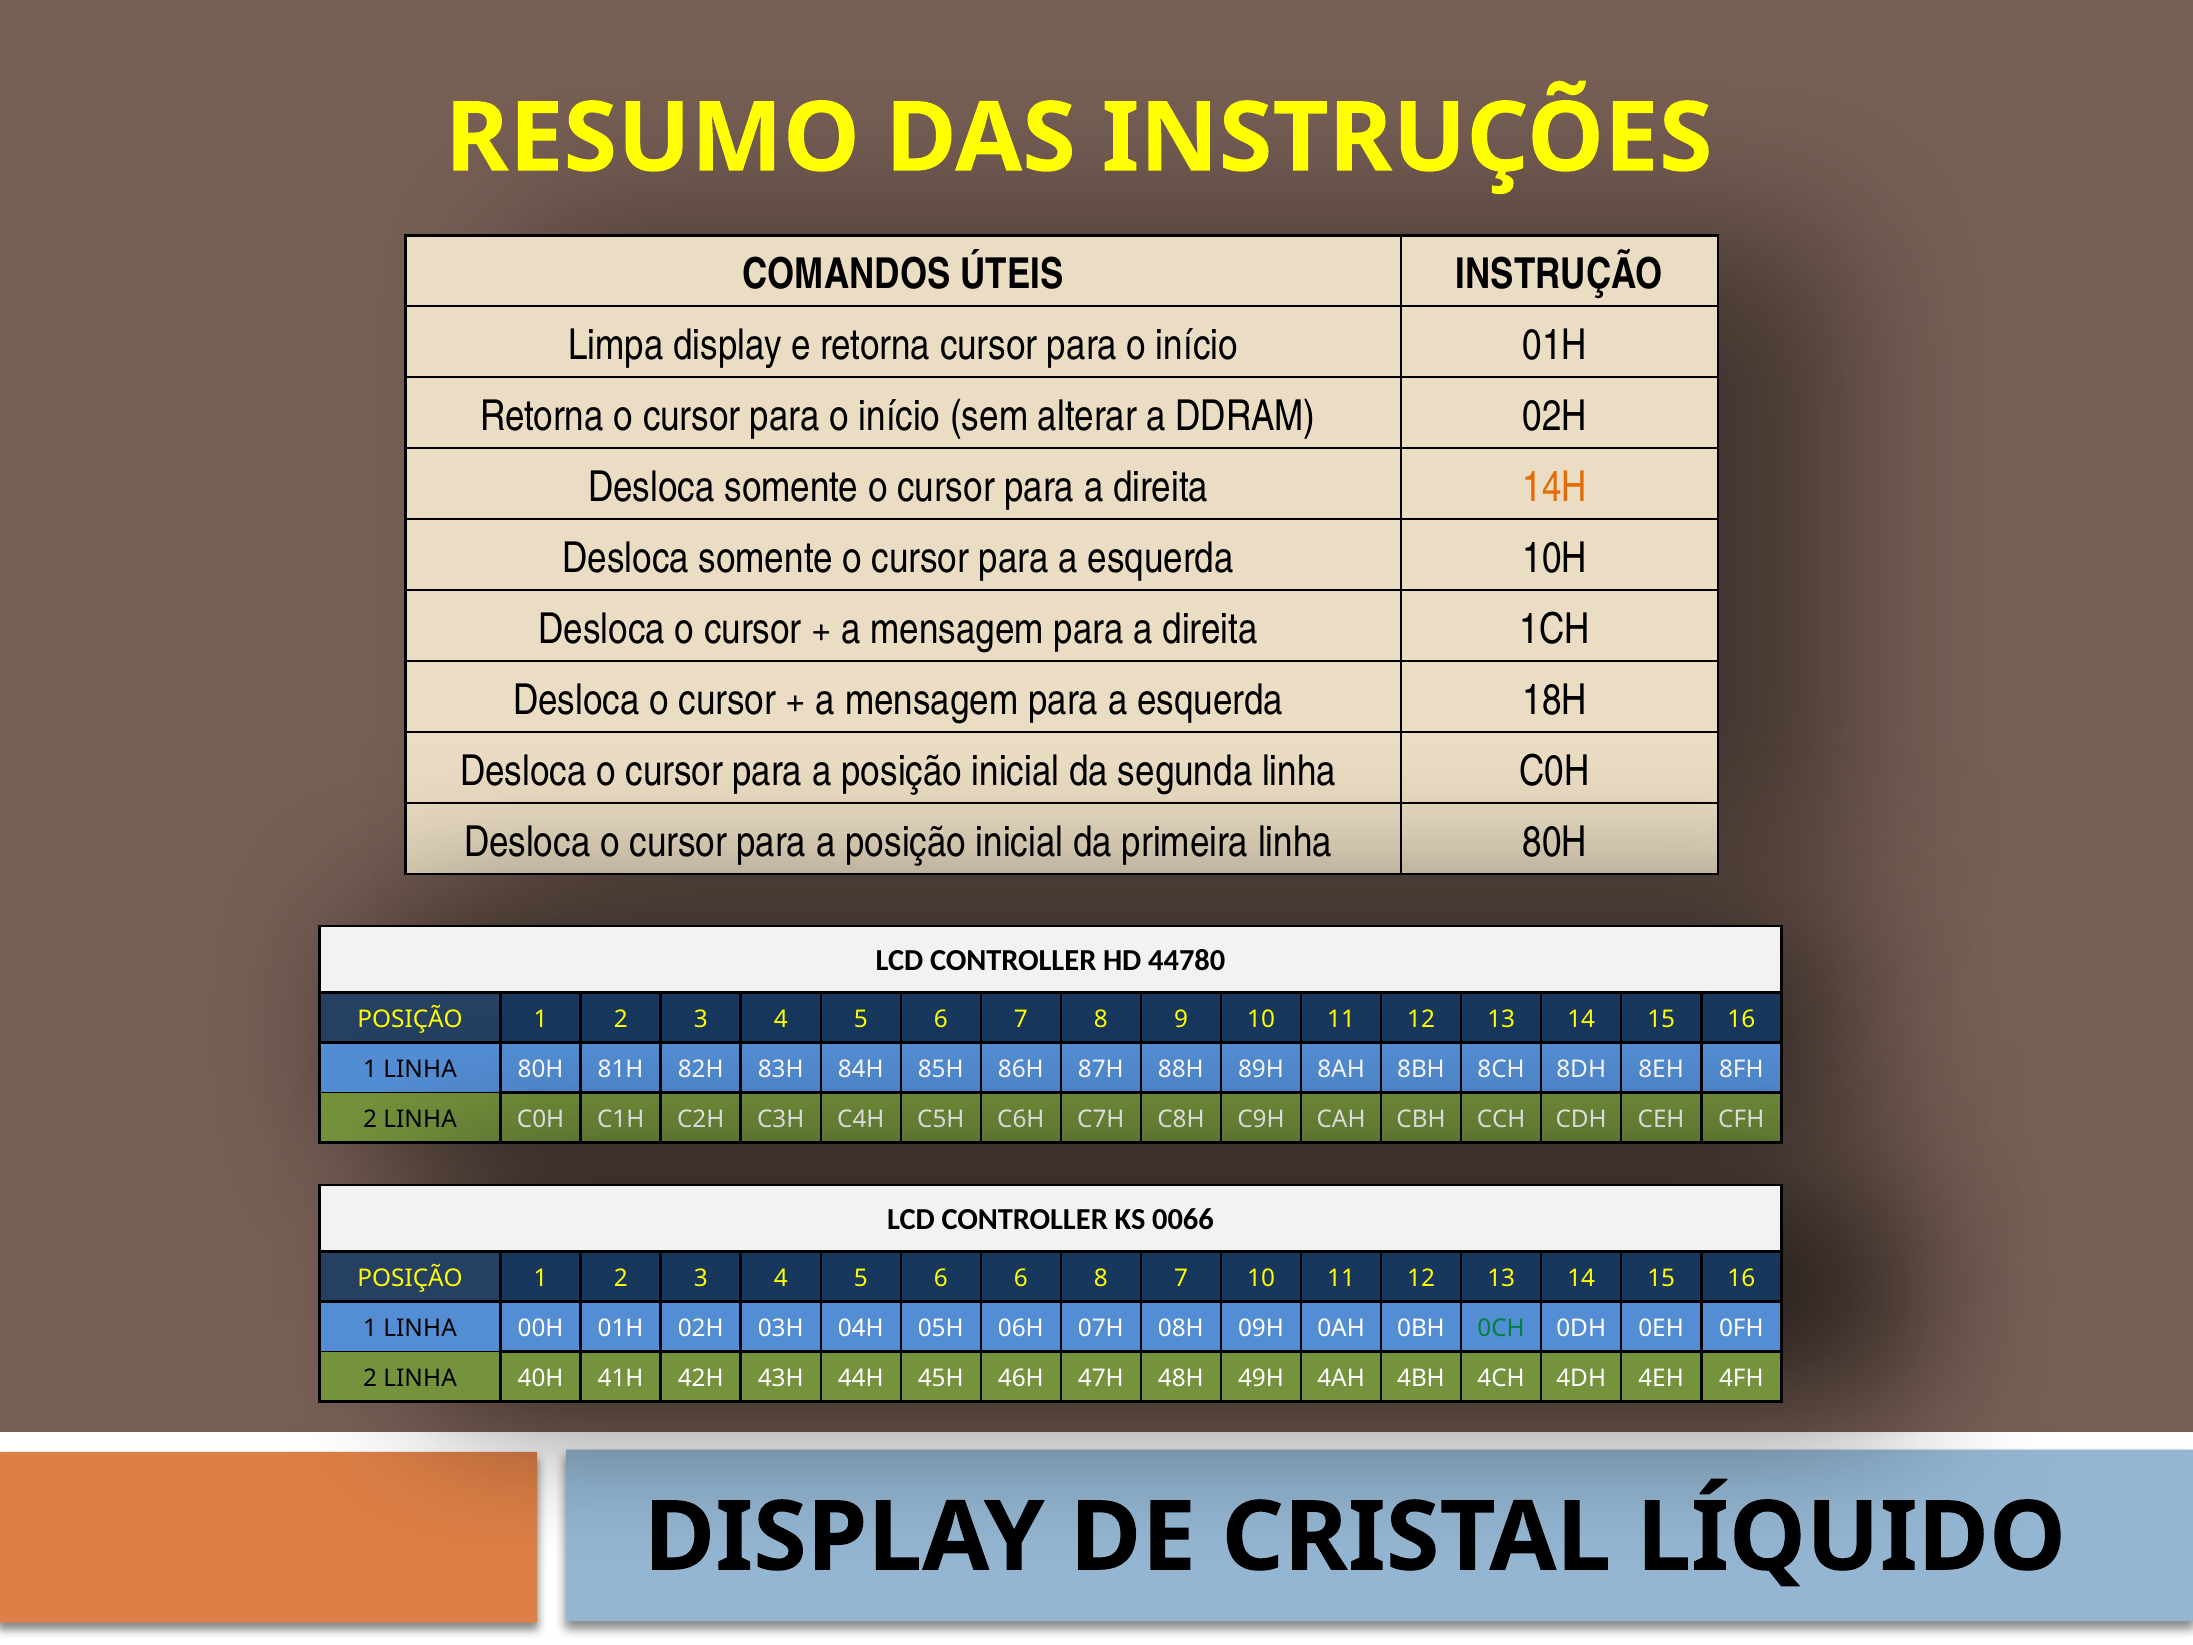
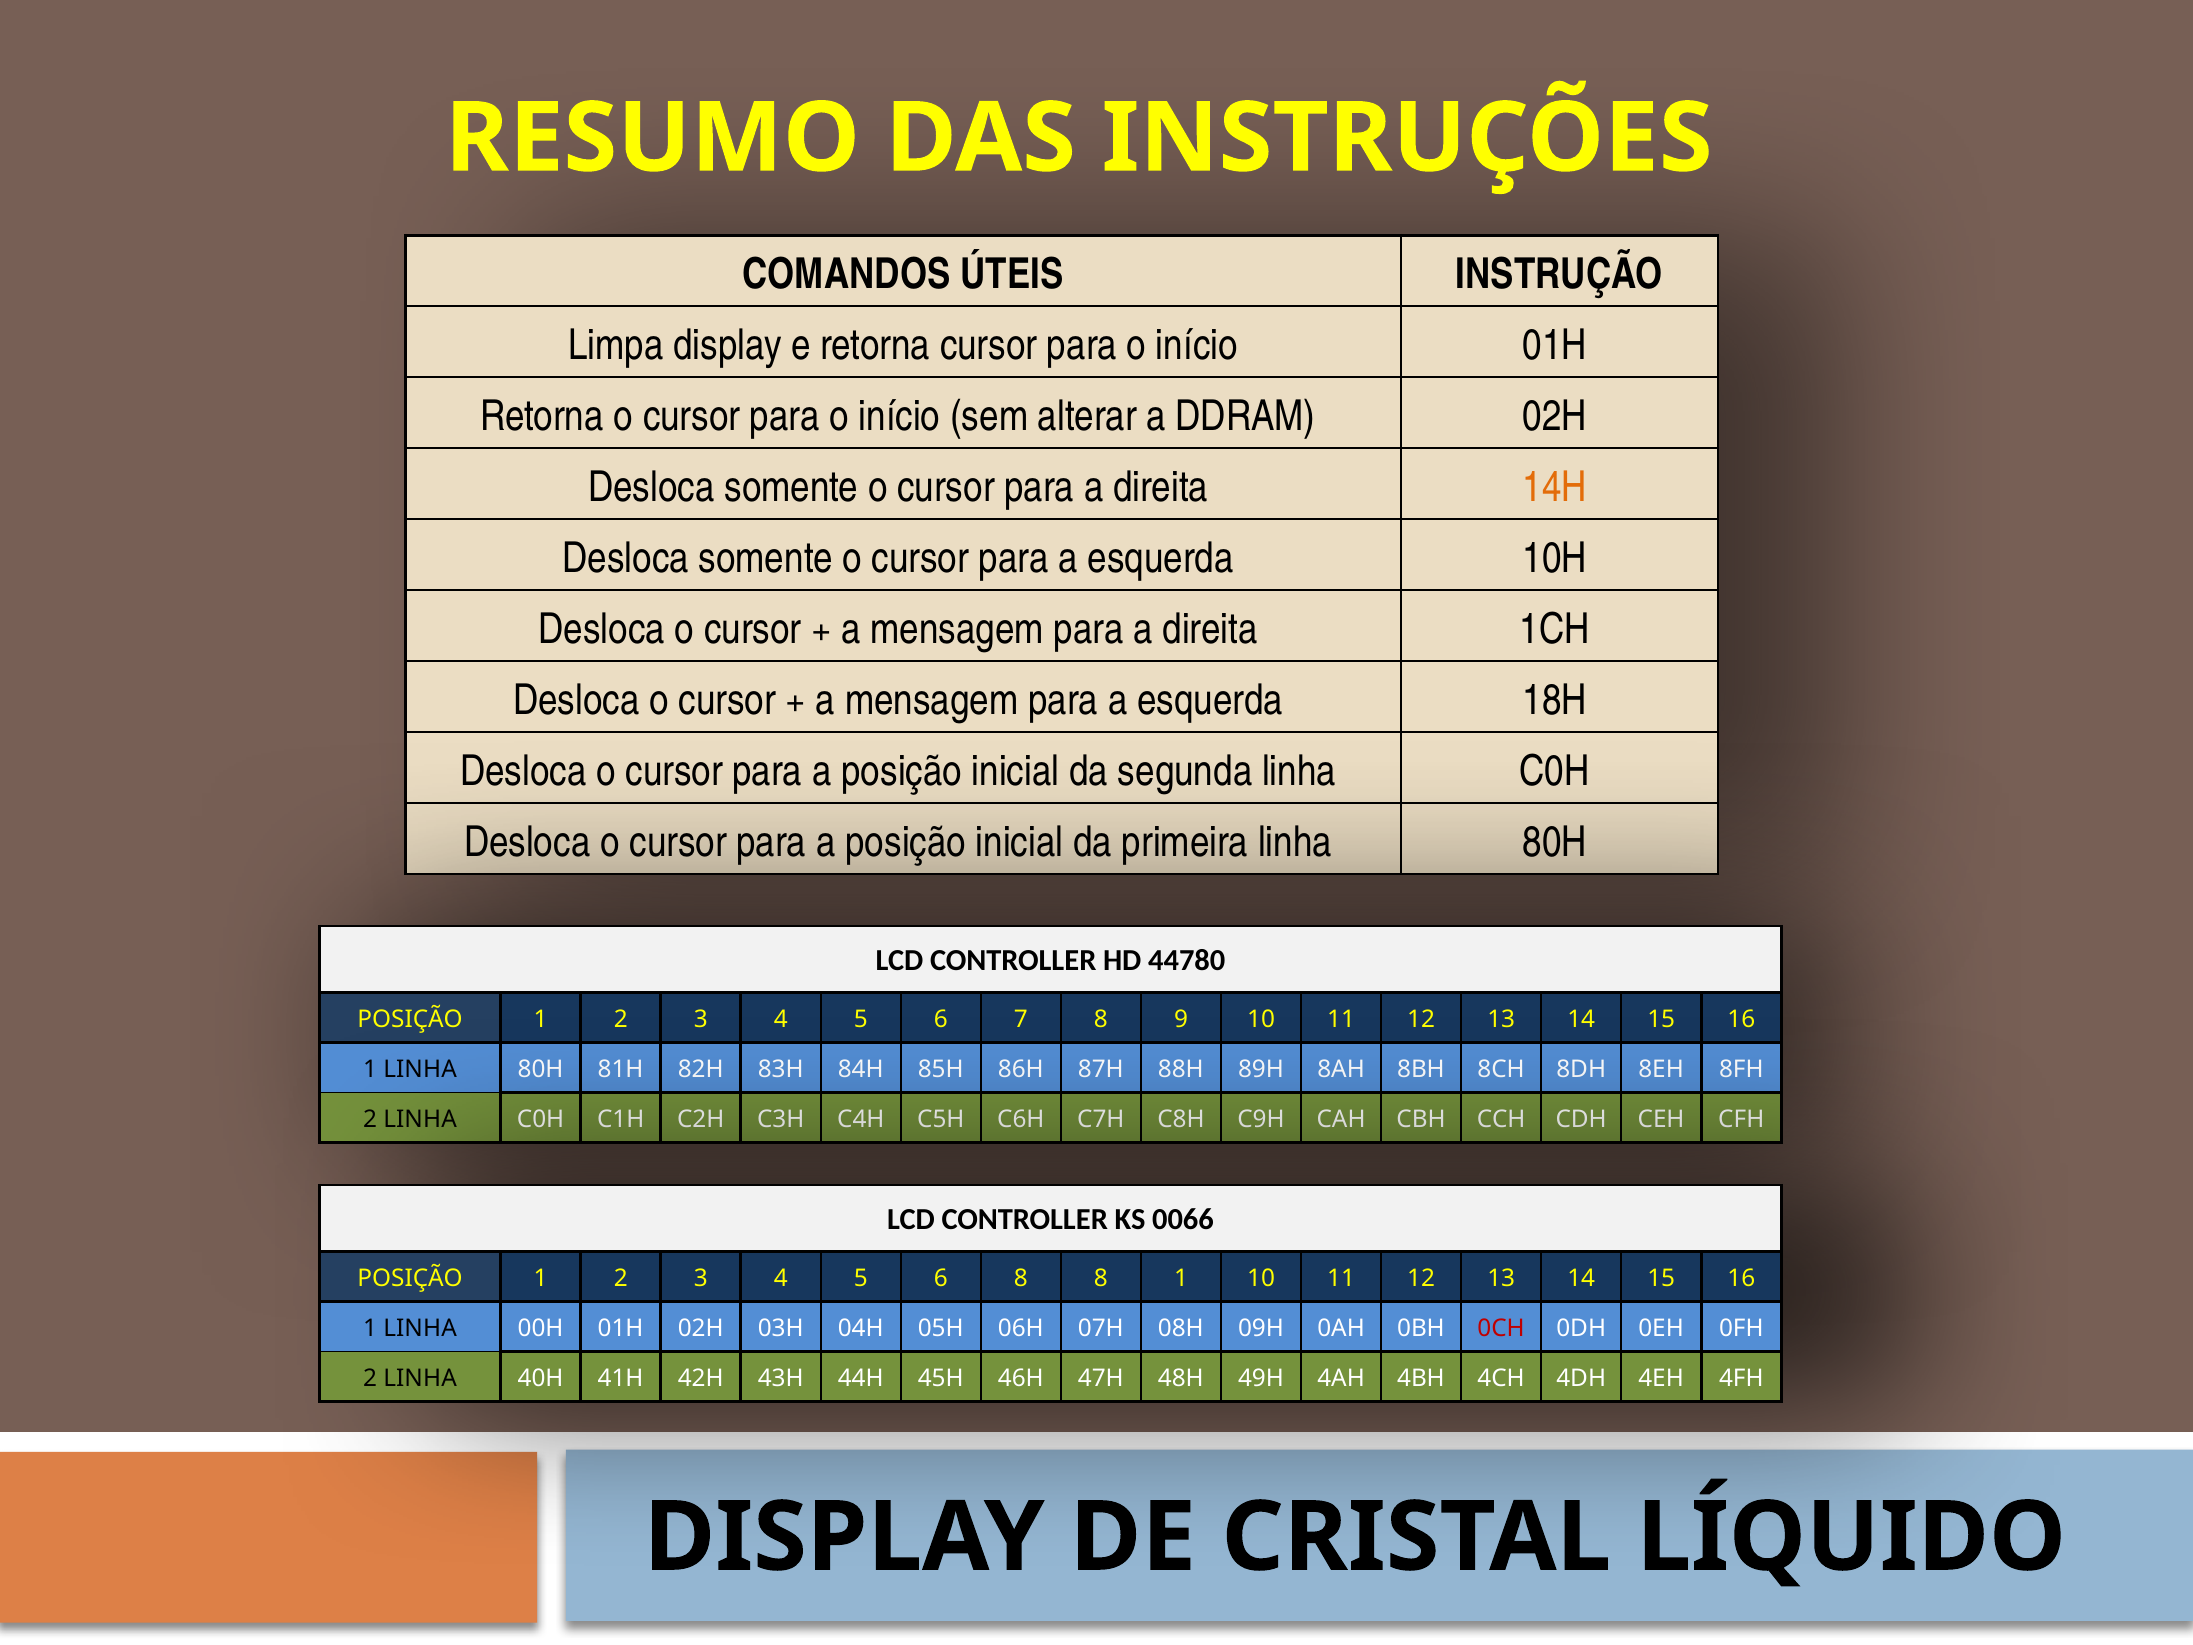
6 6: 6 -> 8
8 7: 7 -> 1
0CH colour: green -> red
